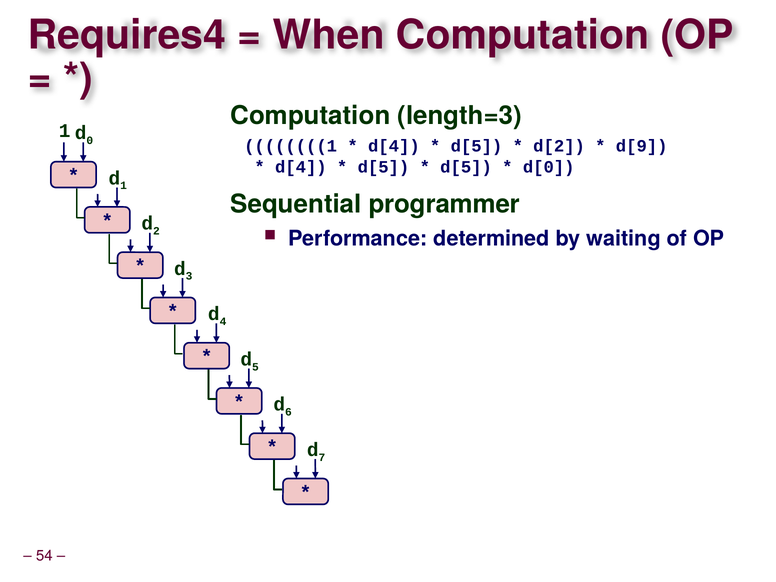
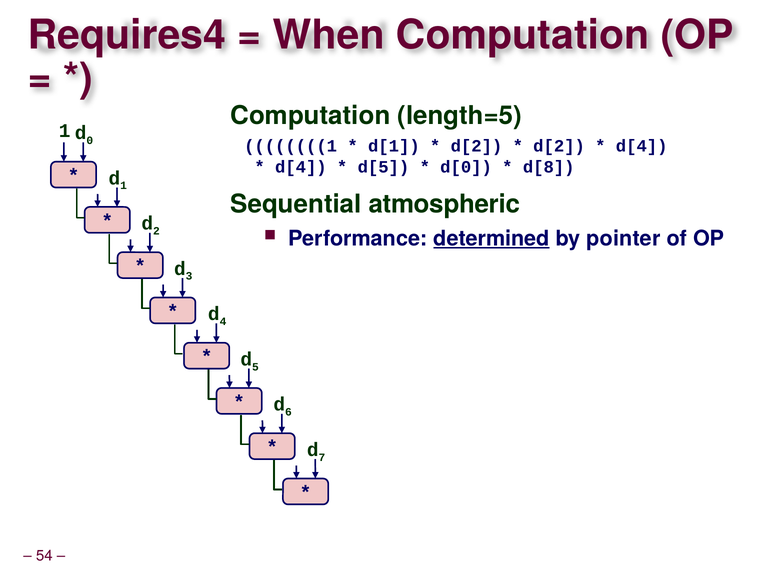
length=3: length=3 -> length=5
d[4 at (394, 146): d[4 -> d[1
d[5 at (476, 146): d[5 -> d[2
d[9 at (642, 146): d[9 -> d[4
d[5 at (466, 167): d[5 -> d[0
d[0: d[0 -> d[8
programmer: programmer -> atmospheric
determined underline: none -> present
waiting: waiting -> pointer
